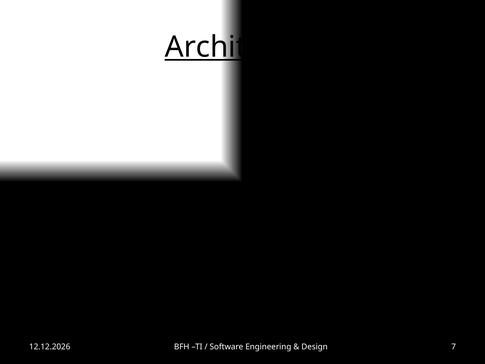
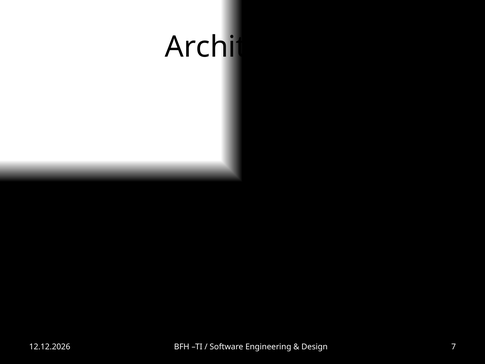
Architektur underline: present -> none
